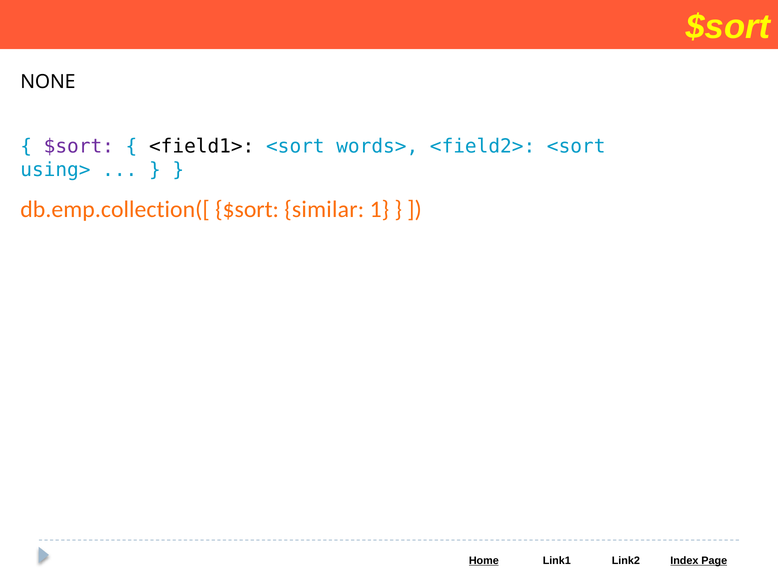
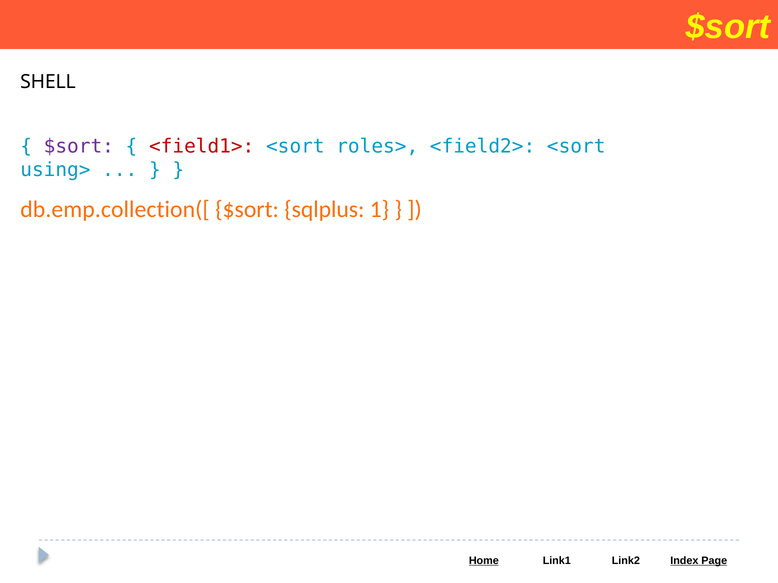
NONE: NONE -> SHELL
<field1> colour: black -> red
words>: words> -> roles>
similar: similar -> sqlplus
